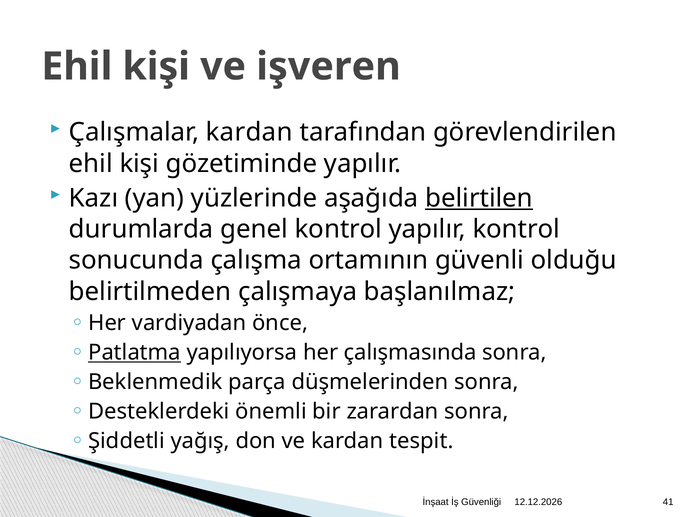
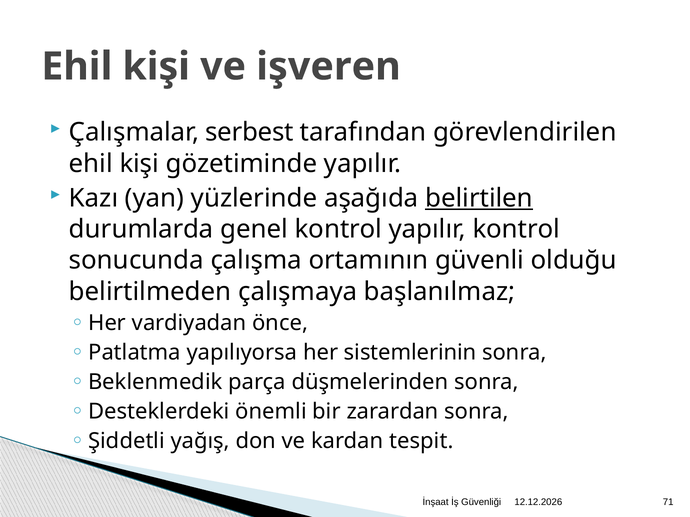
Çalışmalar kardan: kardan -> serbest
Patlatma underline: present -> none
çalışmasında: çalışmasında -> sistemlerinin
41: 41 -> 71
